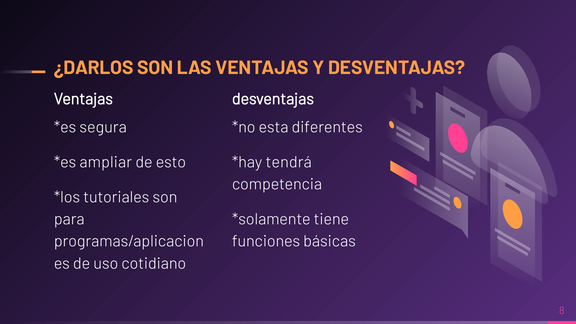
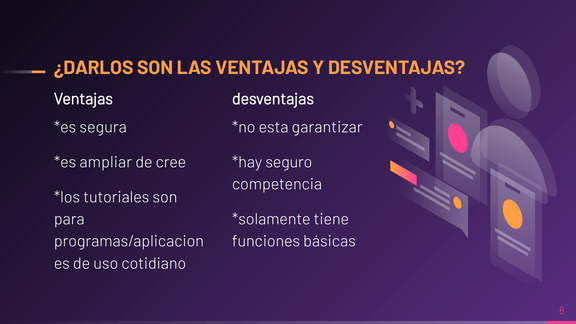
diferentes: diferentes -> garantizar
esto: esto -> cree
tendrá: tendrá -> seguro
